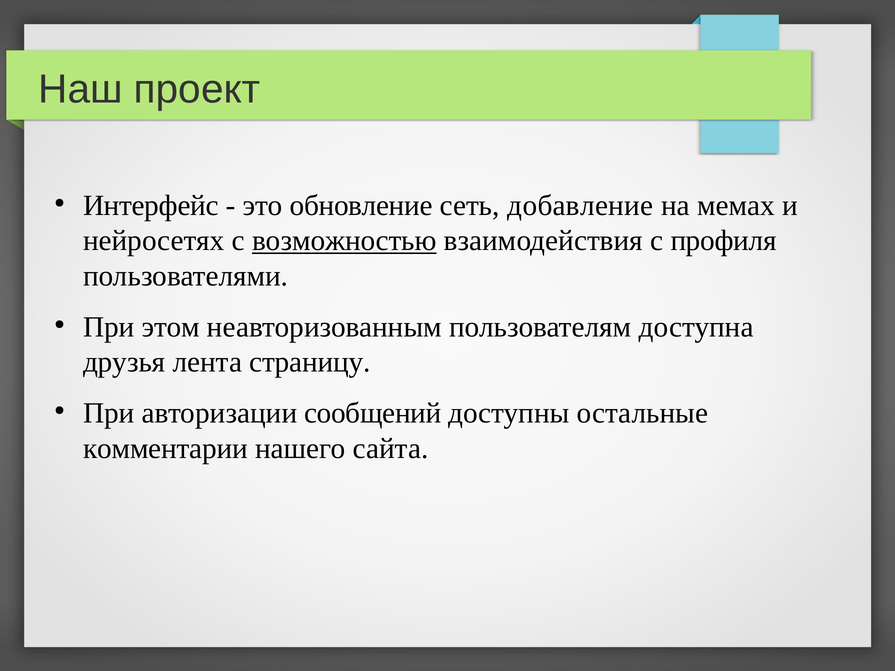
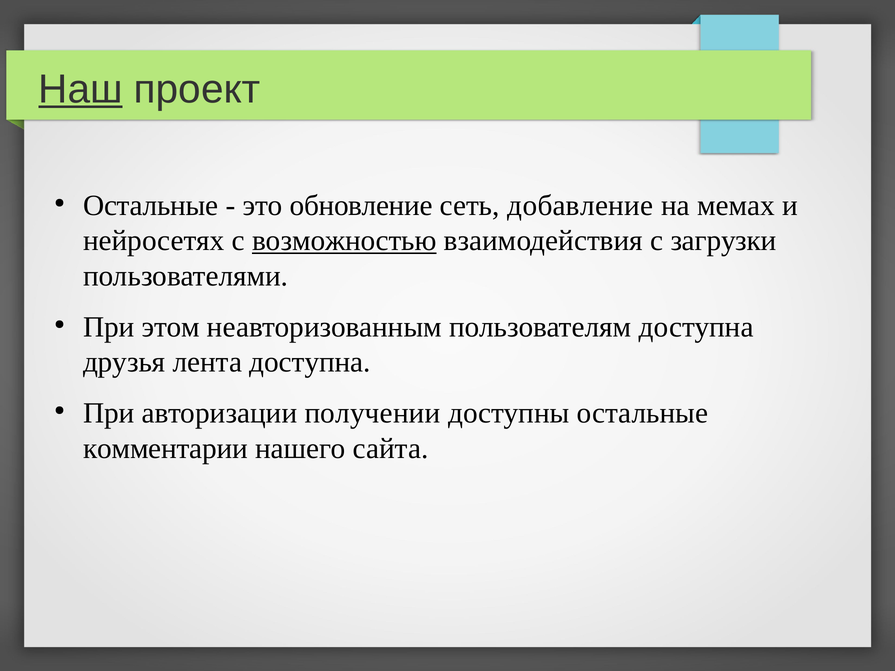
Наш underline: none -> present
Интерфейс at (151, 206): Интерфейс -> Остальные
профиля: профиля -> загрузки
лента страницу: страницу -> доступна
сообщений: сообщений -> получении
